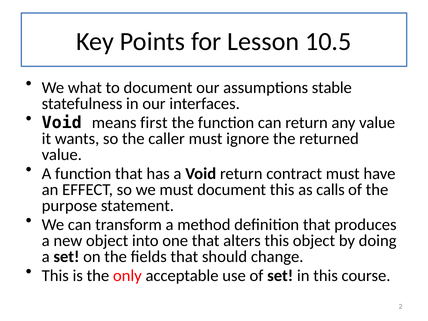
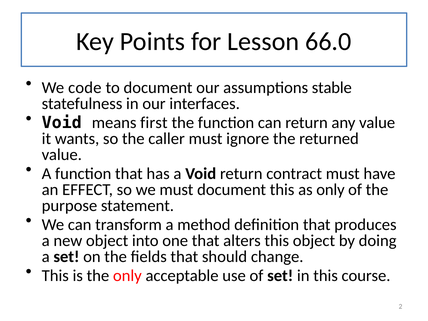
10.5: 10.5 -> 66.0
what: what -> code
as calls: calls -> only
